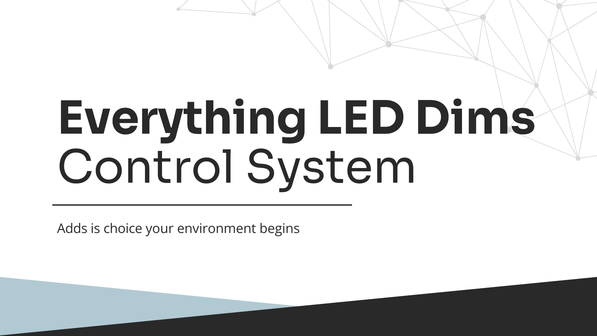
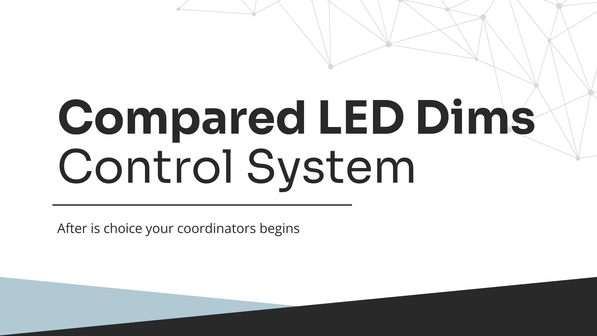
Everything: Everything -> Compared
Adds: Adds -> After
environment: environment -> coordinators
